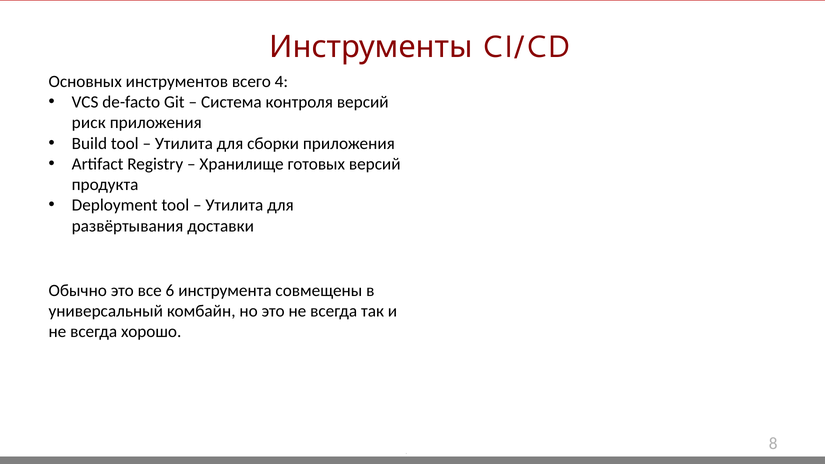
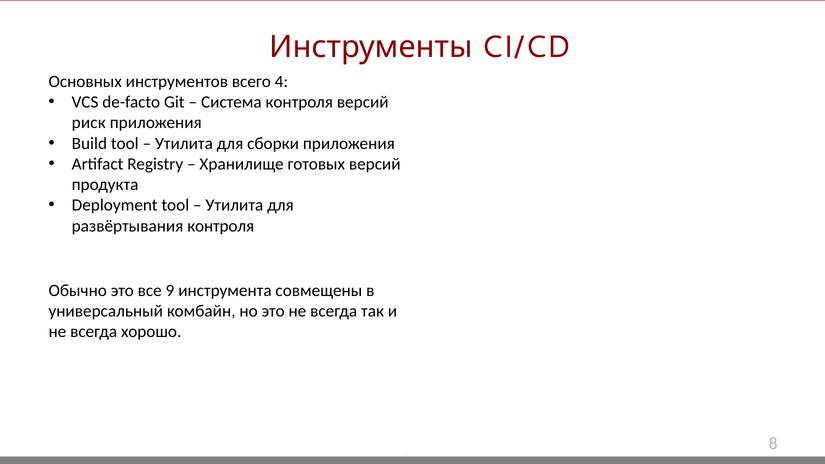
развёртывания доставки: доставки -> контроля
6: 6 -> 9
